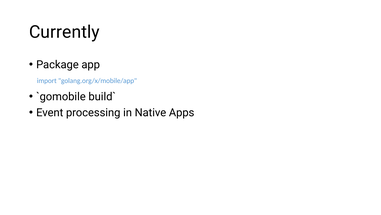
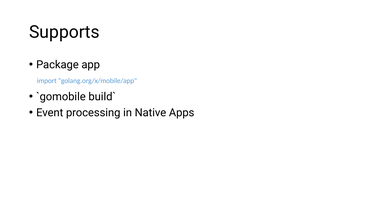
Currently: Currently -> Supports
